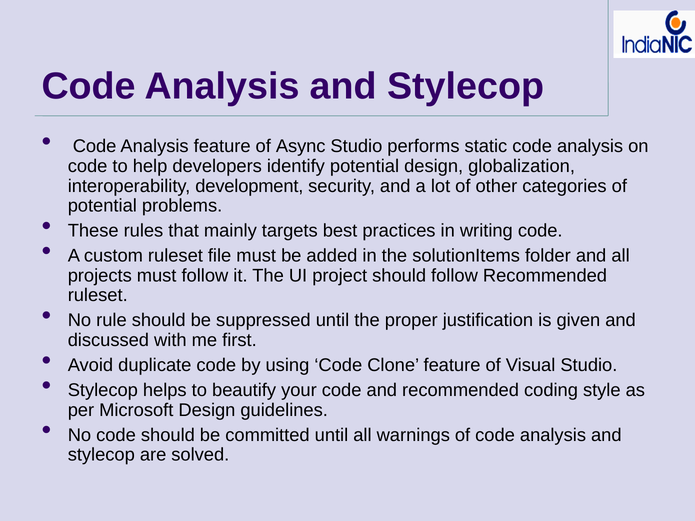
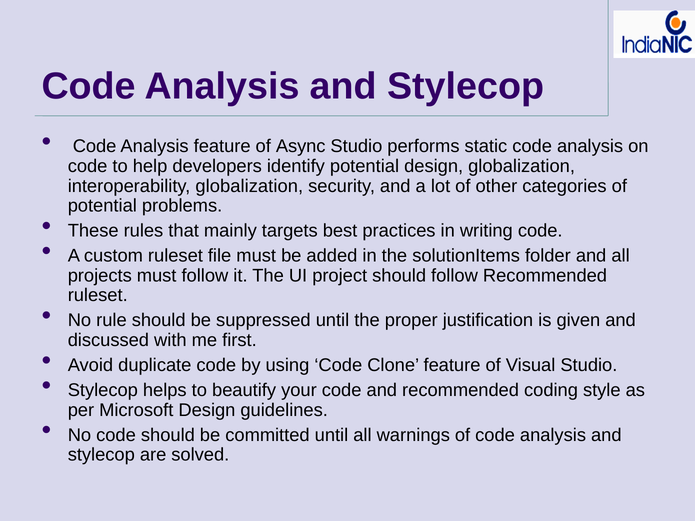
interoperability development: development -> globalization
